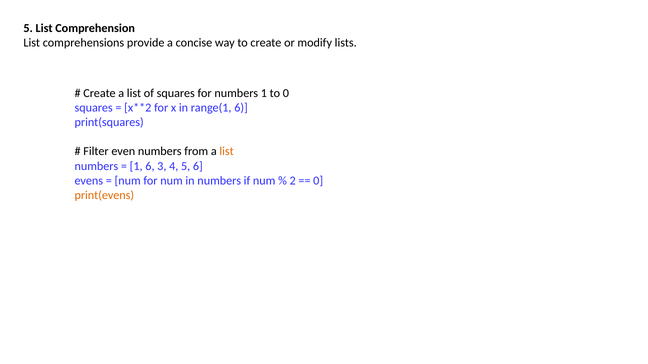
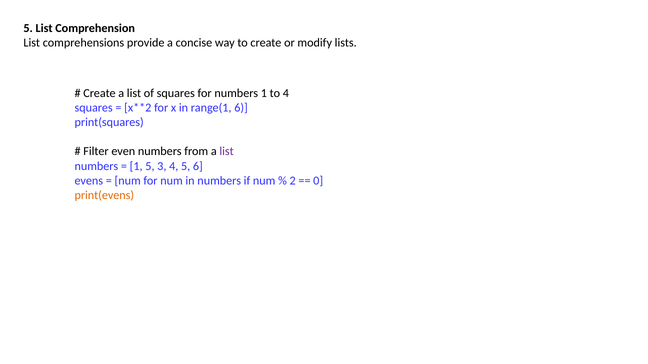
to 0: 0 -> 4
list at (227, 152) colour: orange -> purple
1 6: 6 -> 5
